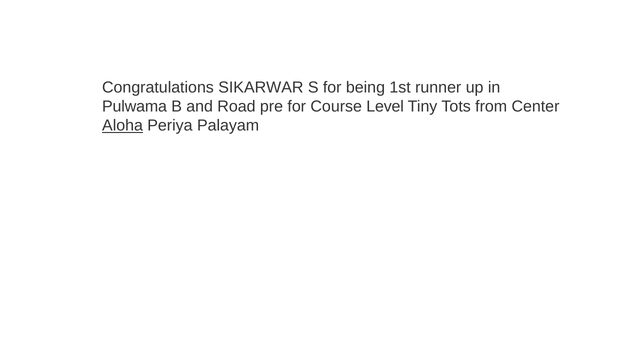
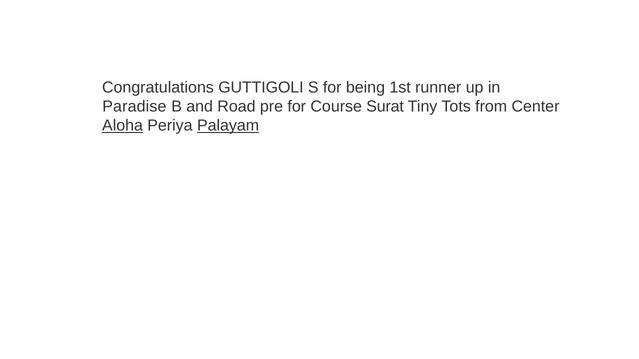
SIKARWAR: SIKARWAR -> GUTTIGOLI
Pulwama: Pulwama -> Paradise
Level: Level -> Surat
Palayam underline: none -> present
